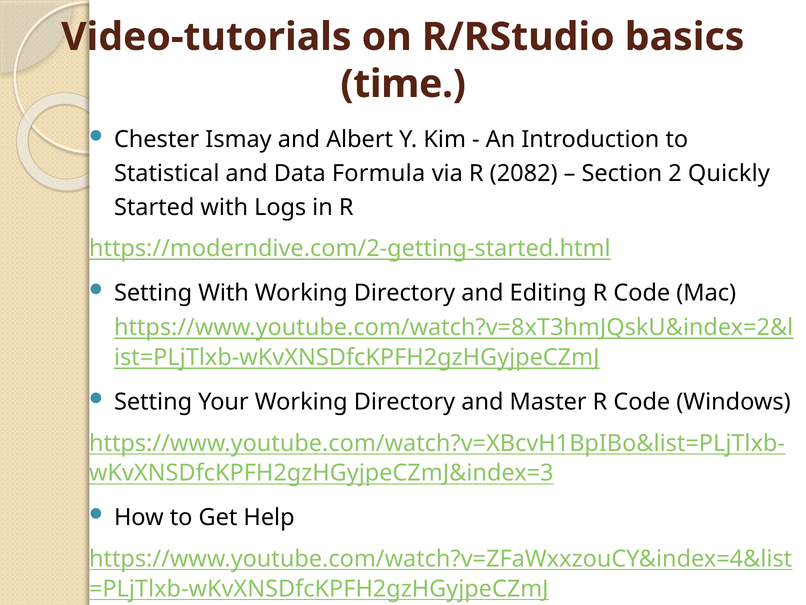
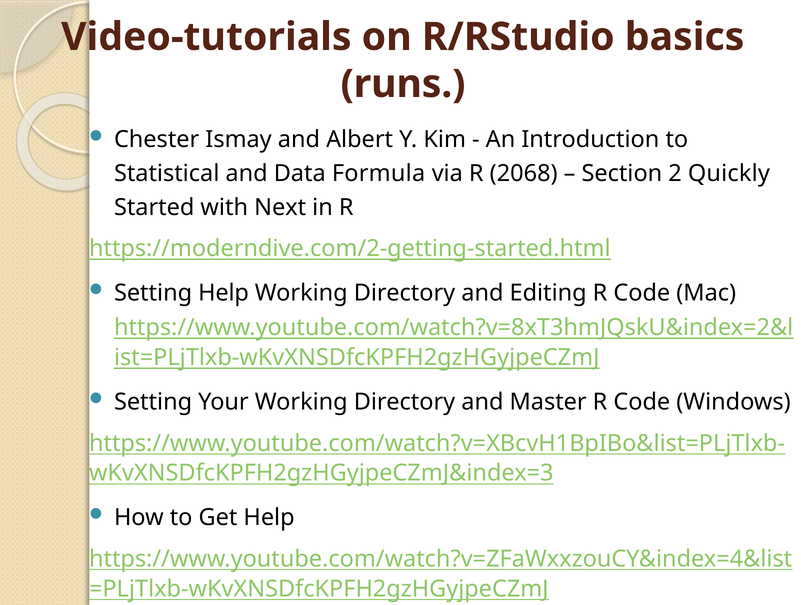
time: time -> runs
2082: 2082 -> 2068
Logs: Logs -> Next
Setting With: With -> Help
